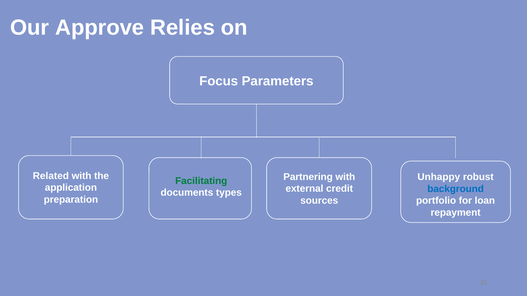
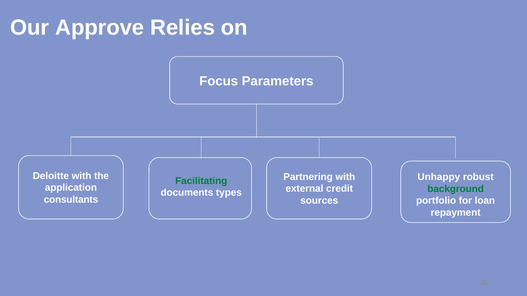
Related: Related -> Deloitte
background colour: blue -> green
preparation: preparation -> consultants
